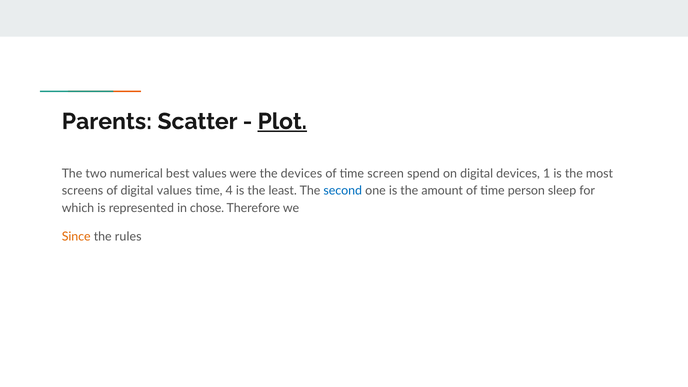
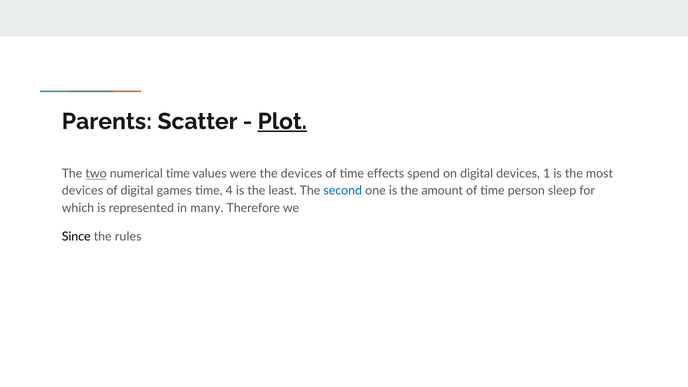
two underline: none -> present
numerical best: best -> time
screen: screen -> effects
screens at (82, 191): screens -> devices
digital values: values -> games
chose: chose -> many
Since colour: orange -> black
